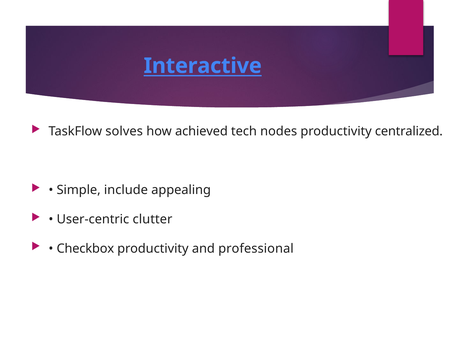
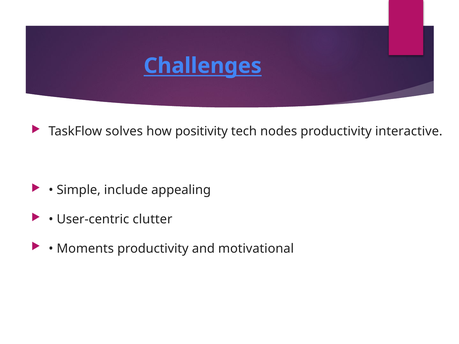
Interactive: Interactive -> Challenges
achieved: achieved -> positivity
centralized: centralized -> interactive
Checkbox: Checkbox -> Moments
professional: professional -> motivational
